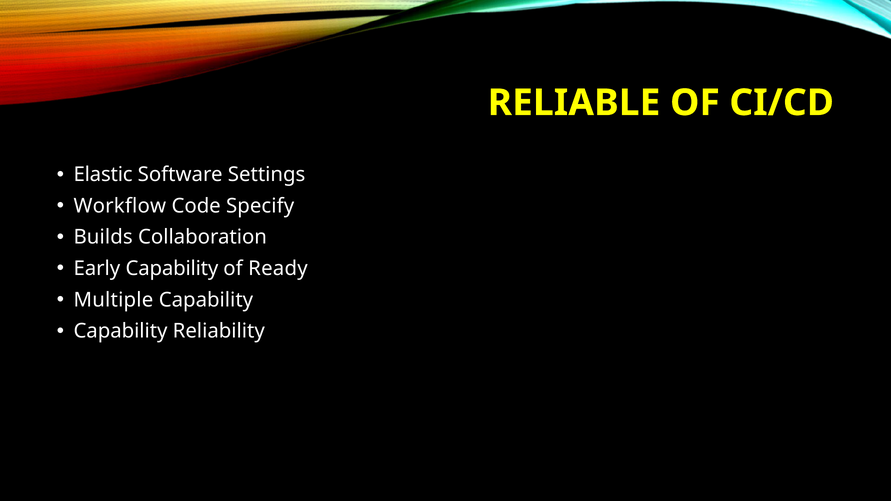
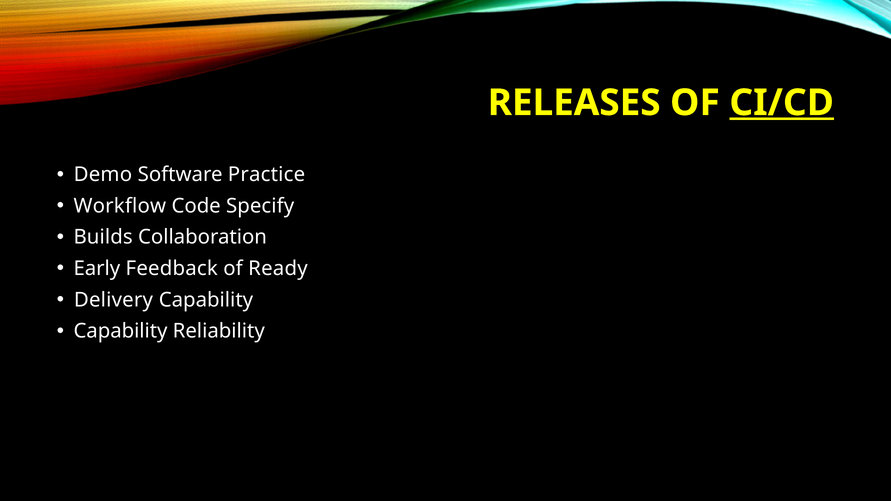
RELIABLE: RELIABLE -> RELEASES
CI/CD underline: none -> present
Elastic: Elastic -> Demo
Settings: Settings -> Practice
Early Capability: Capability -> Feedback
Multiple: Multiple -> Delivery
